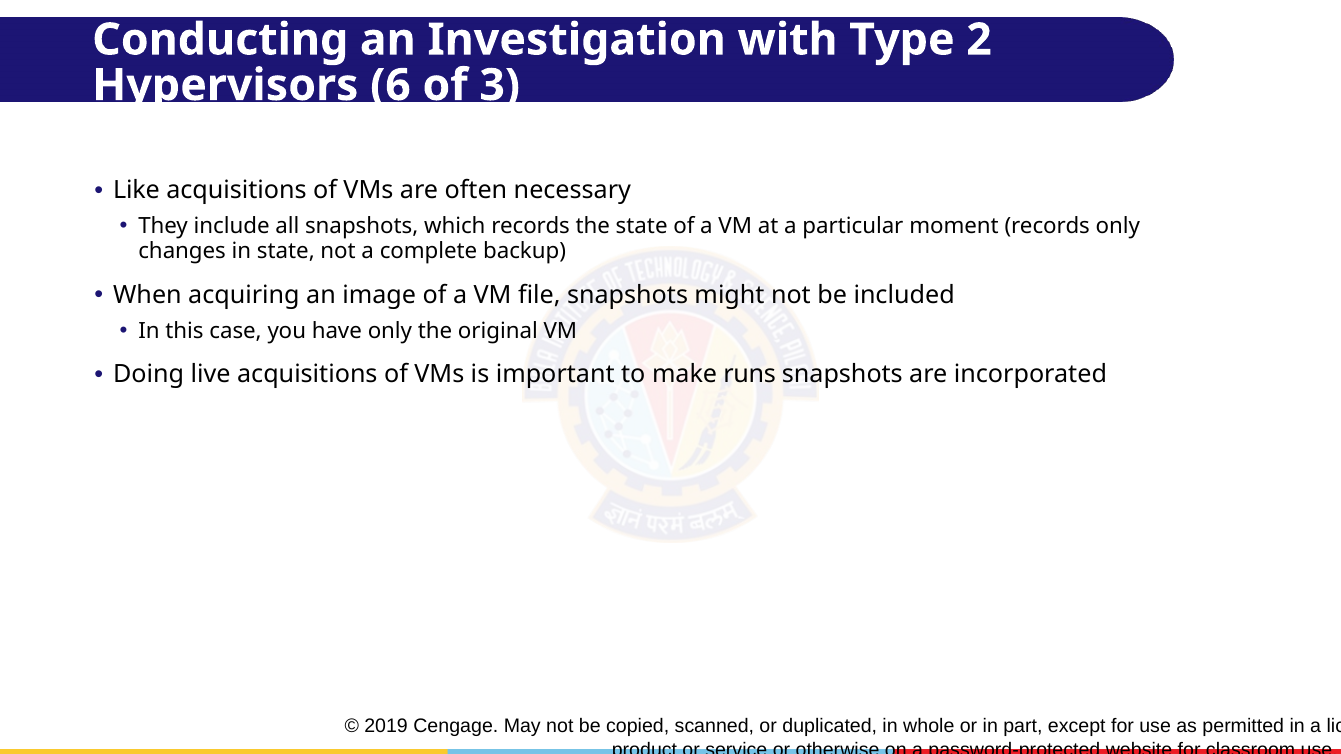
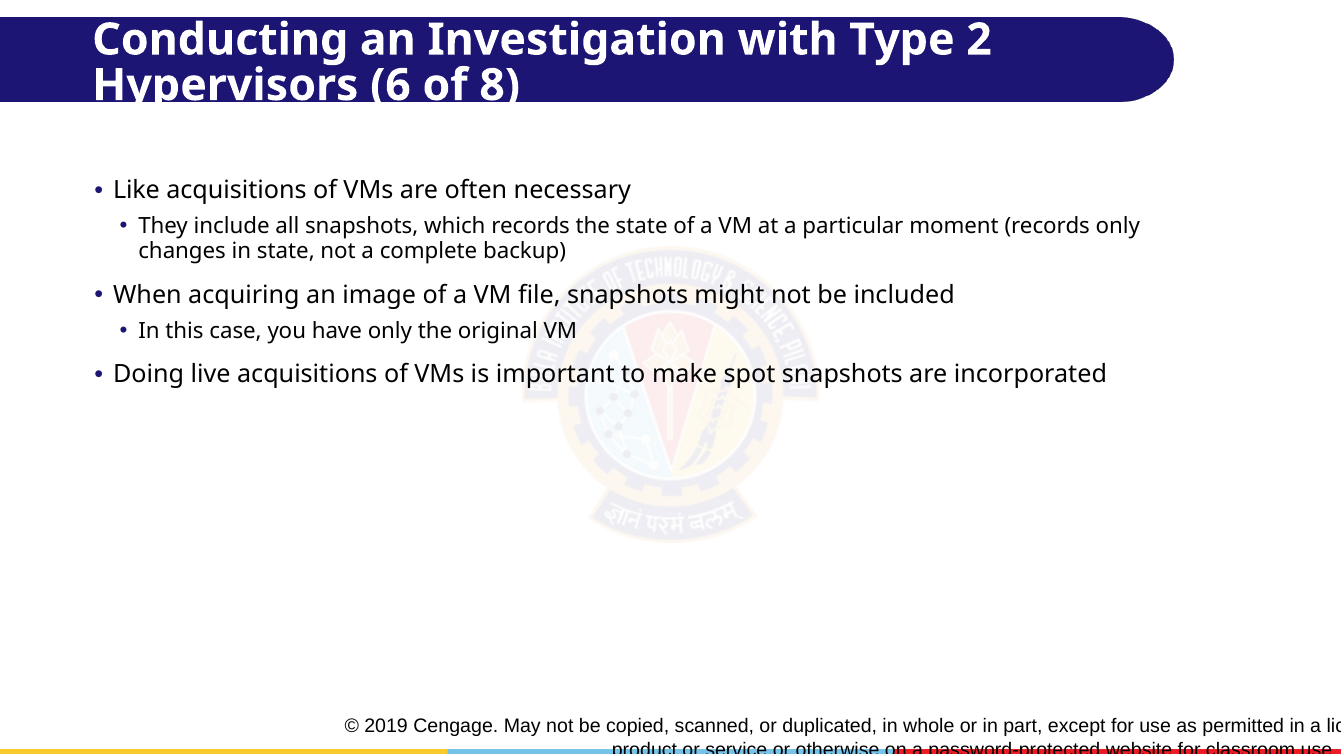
3: 3 -> 8
runs: runs -> spot
